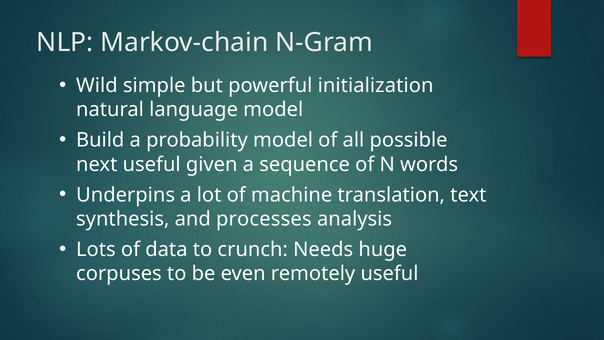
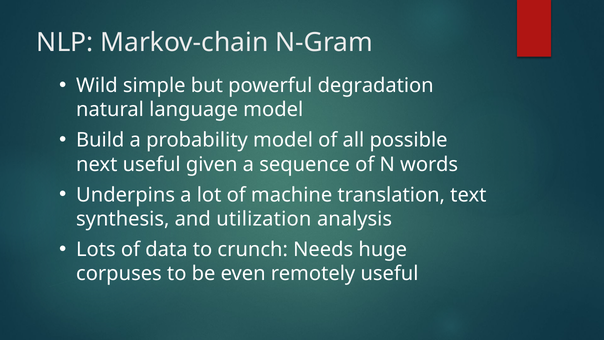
initialization: initialization -> degradation
processes: processes -> utilization
